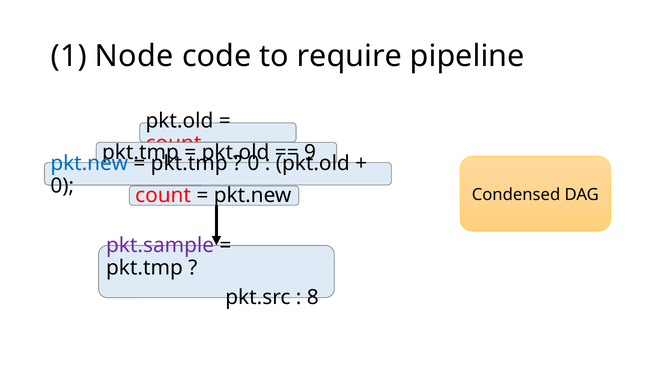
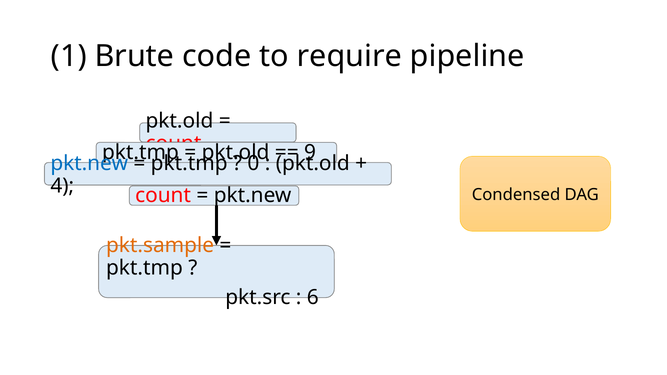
Node: Node -> Brute
0 at (62, 186): 0 -> 4
pkt.sample colour: purple -> orange
8: 8 -> 6
